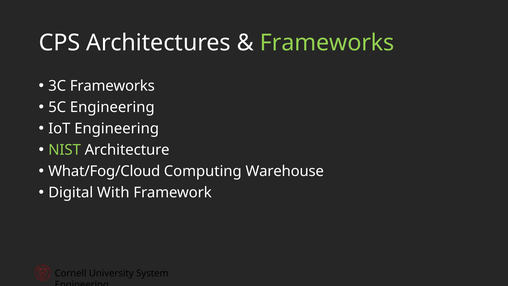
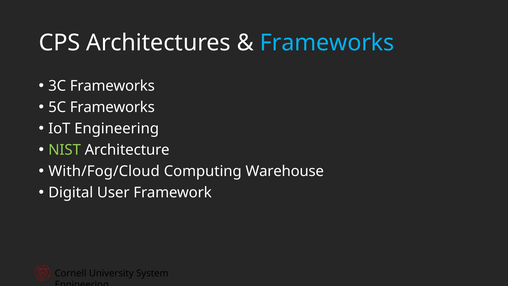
Frameworks at (327, 43) colour: light green -> light blue
5C Engineering: Engineering -> Frameworks
What/Fog/Cloud: What/Fog/Cloud -> With/Fog/Cloud
With: With -> User
